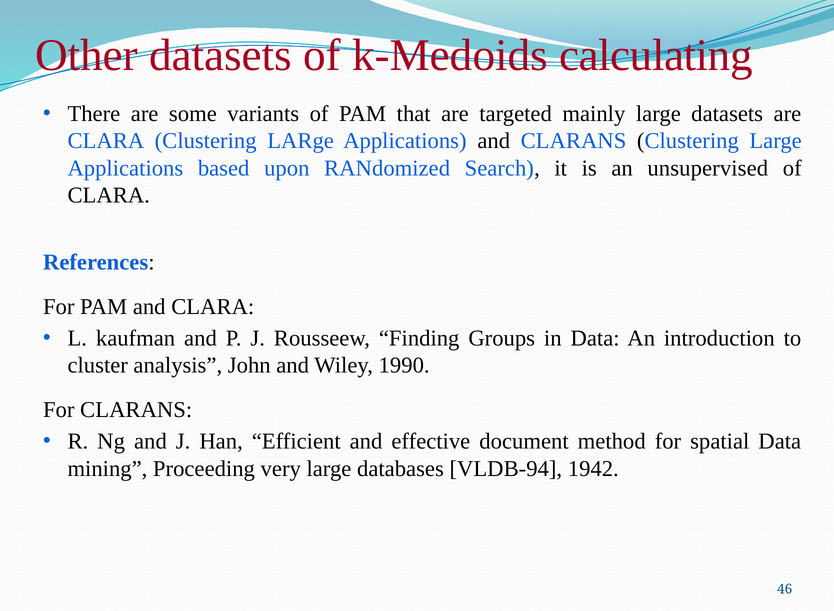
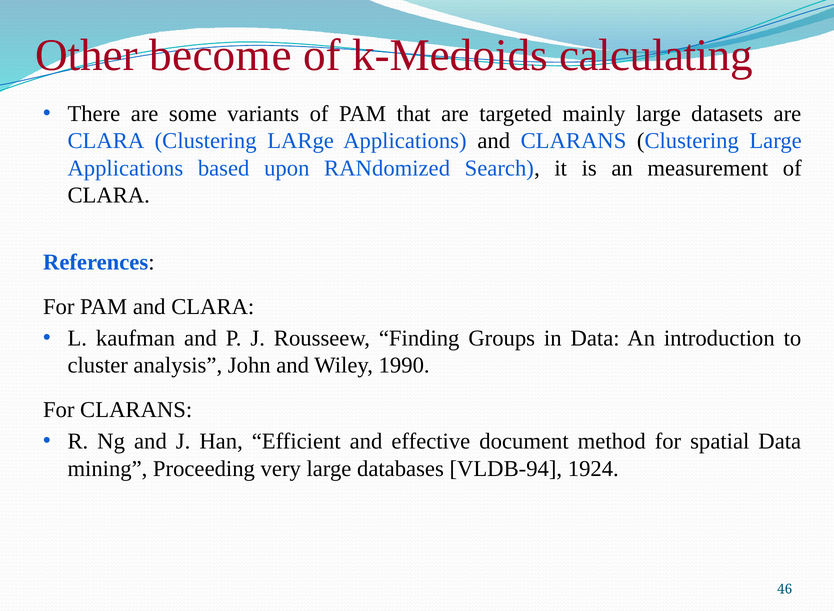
Other datasets: datasets -> become
unsupervised: unsupervised -> measurement
1942: 1942 -> 1924
